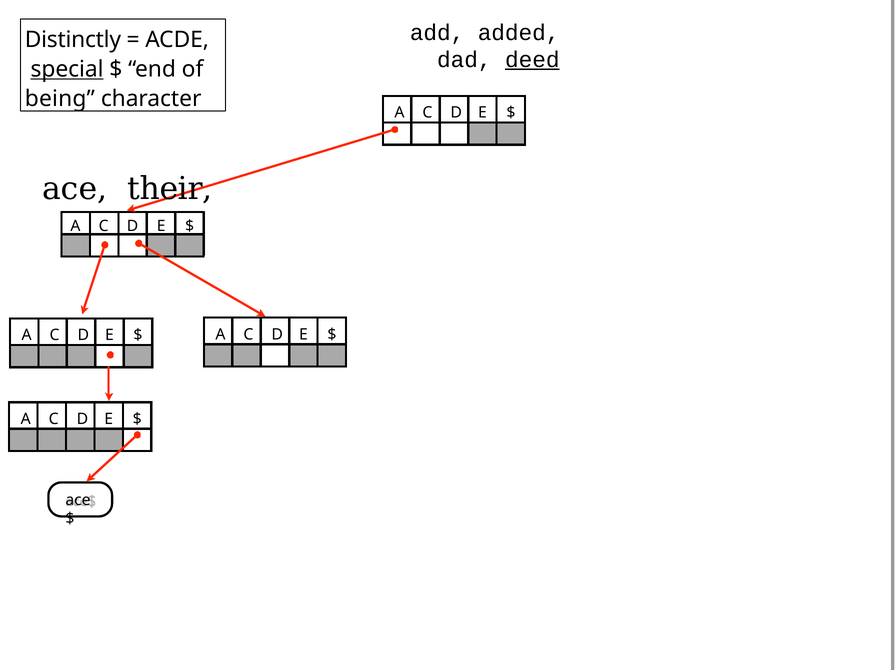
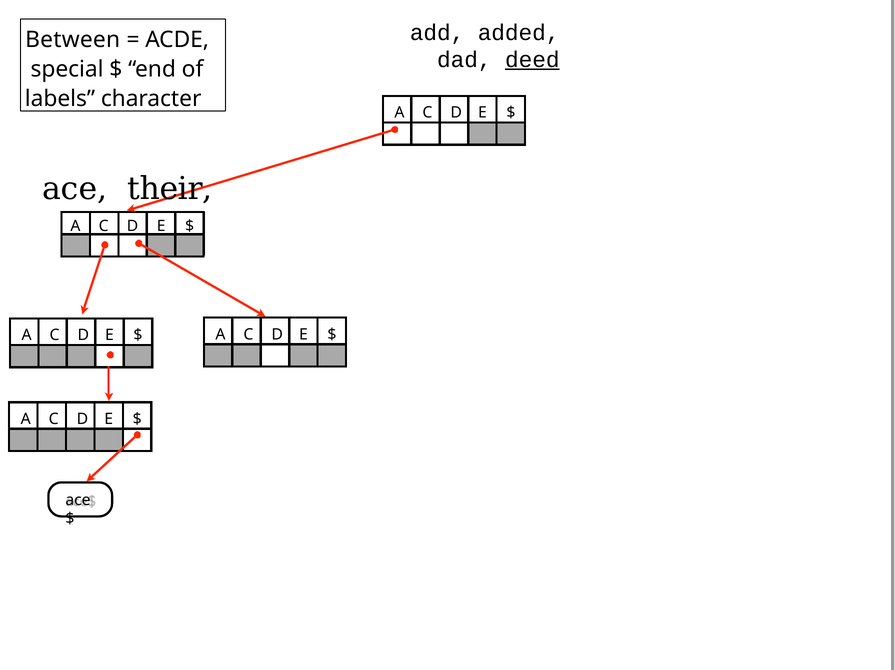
Distinctly: Distinctly -> Between
special underline: present -> none
being: being -> labels
